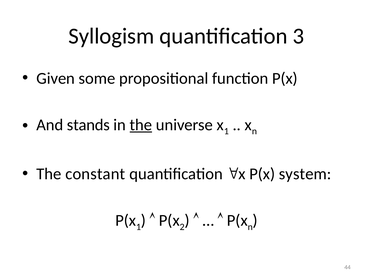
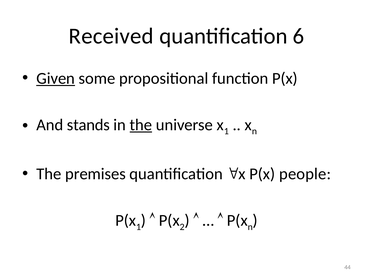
Syllogism: Syllogism -> Received
3: 3 -> 6
Given underline: none -> present
constant: constant -> premises
system: system -> people
